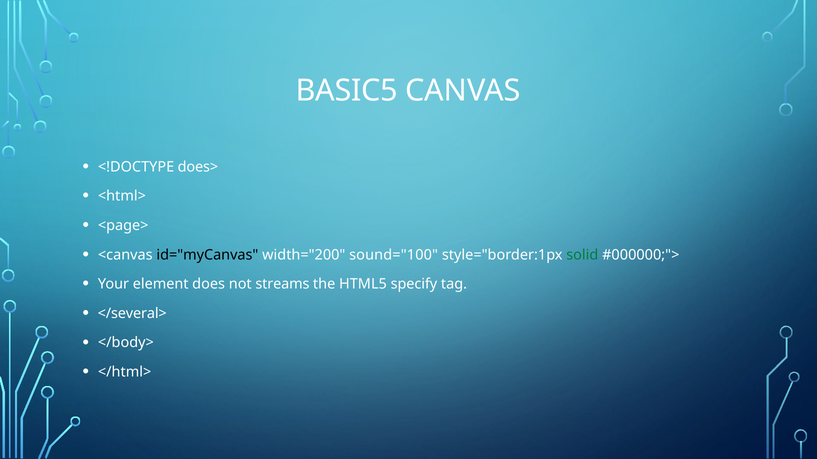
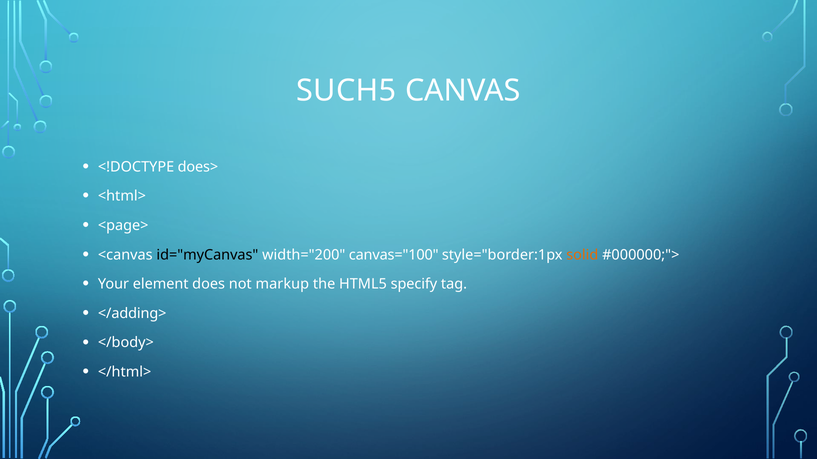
BASIC5: BASIC5 -> SUCH5
sound="100: sound="100 -> canvas="100
solid colour: green -> orange
streams: streams -> markup
</several>: </several> -> </adding>
